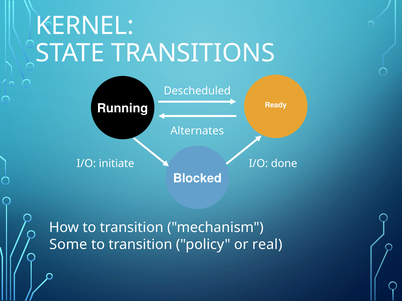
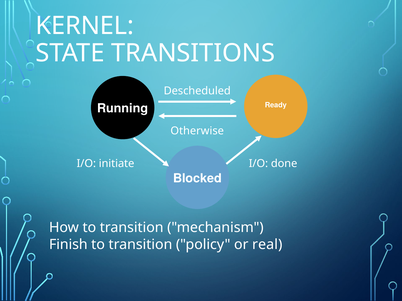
Alternates: Alternates -> Otherwise
Some: Some -> Finish
